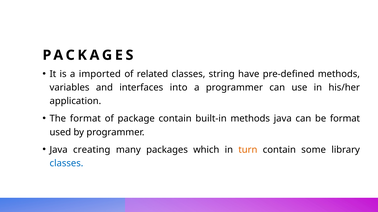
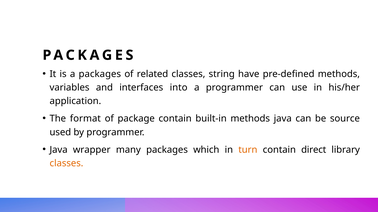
a imported: imported -> packages
be format: format -> source
creating: creating -> wrapper
some: some -> direct
classes at (66, 164) colour: blue -> orange
